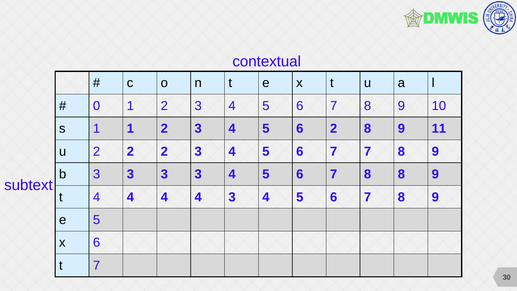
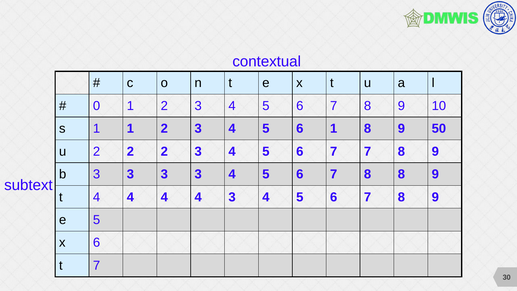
6 2: 2 -> 1
11: 11 -> 50
